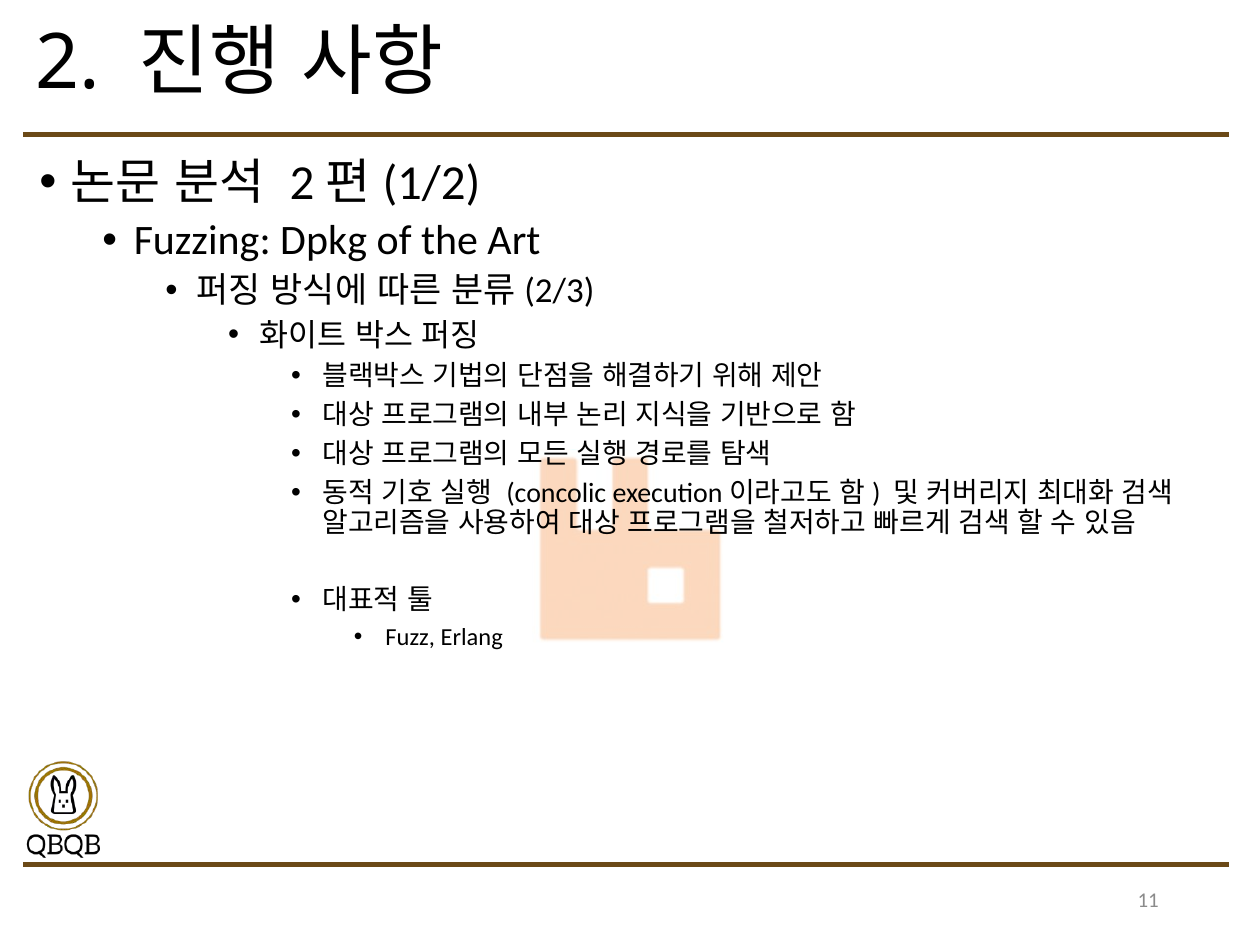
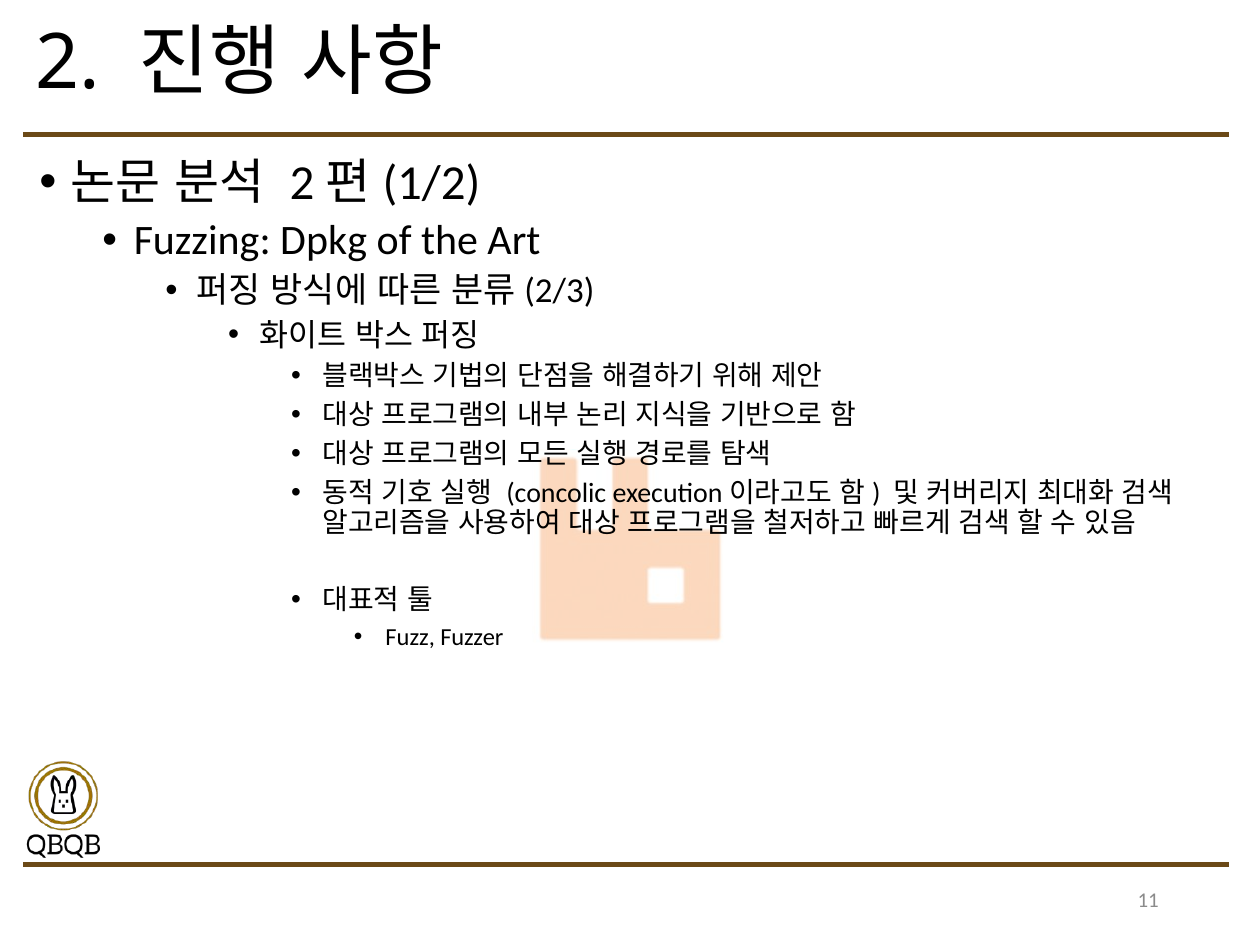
Erlang: Erlang -> Fuzzer
